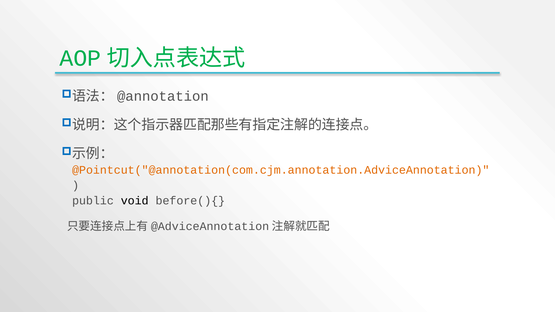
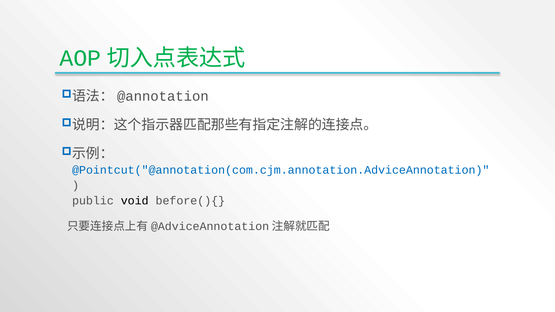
@Pointcut("@annotation(com.cjm.annotation.AdviceAnnotation colour: orange -> blue
